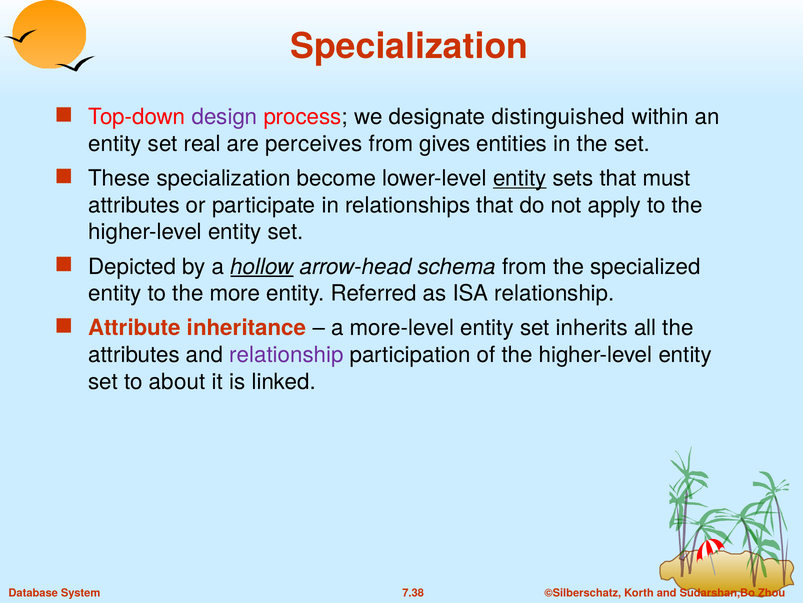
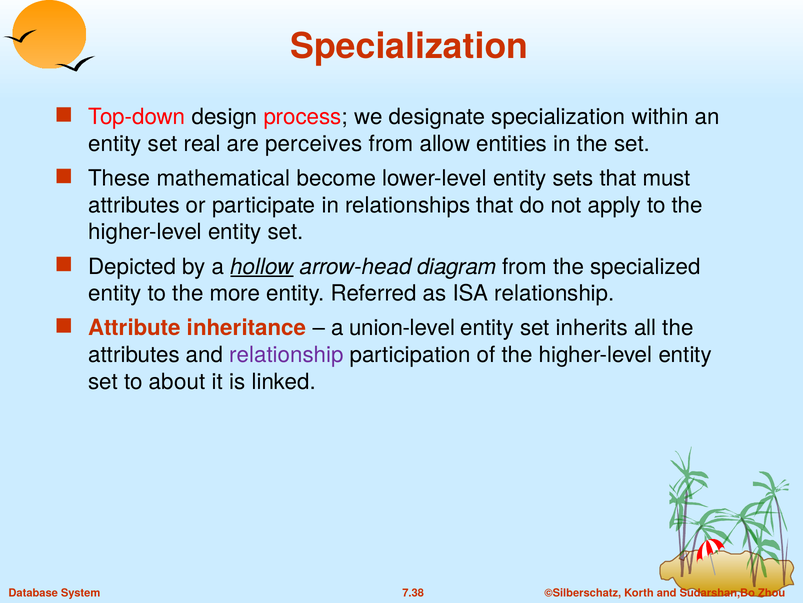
design colour: purple -> black
designate distinguished: distinguished -> specialization
gives: gives -> allow
These specialization: specialization -> mathematical
entity at (520, 178) underline: present -> none
schema: schema -> diagram
more-level: more-level -> union-level
